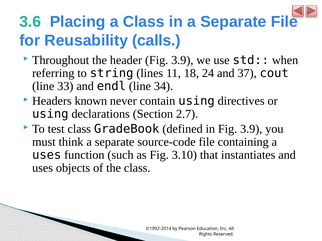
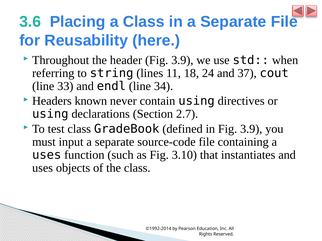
calls: calls -> here
think: think -> input
